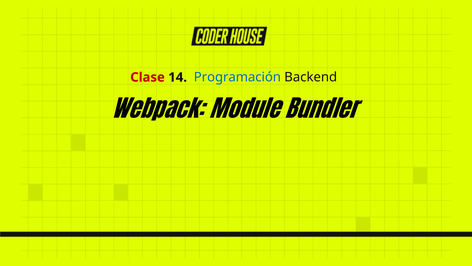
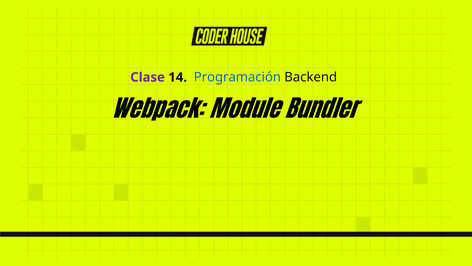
Clase colour: red -> purple
